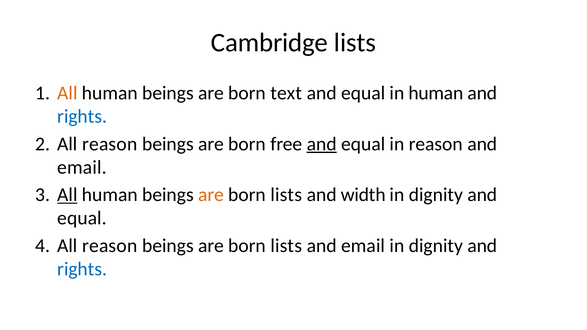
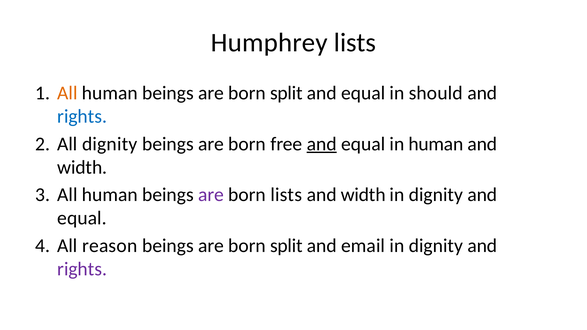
Cambridge: Cambridge -> Humphrey
text at (286, 93): text -> split
in human: human -> should
reason at (110, 144): reason -> dignity
in reason: reason -> human
email at (82, 167): email -> width
All at (67, 195) underline: present -> none
are at (211, 195) colour: orange -> purple
lists at (286, 246): lists -> split
rights at (82, 269) colour: blue -> purple
